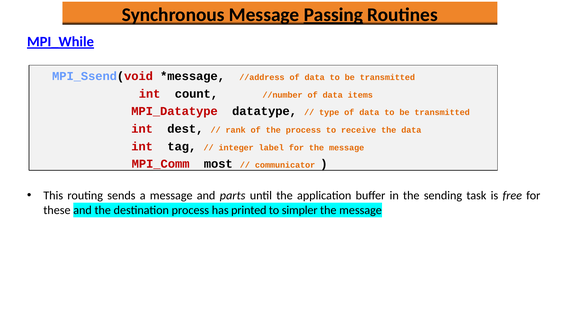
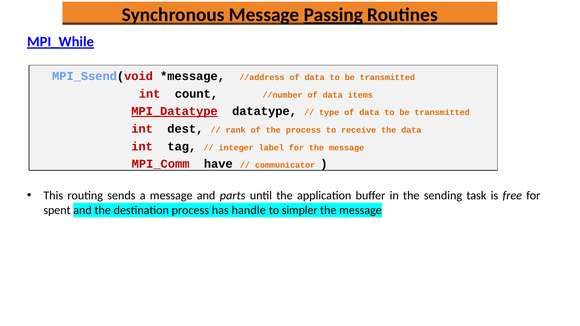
MPI_Datatype underline: none -> present
most: most -> have
these: these -> spent
printed: printed -> handle
